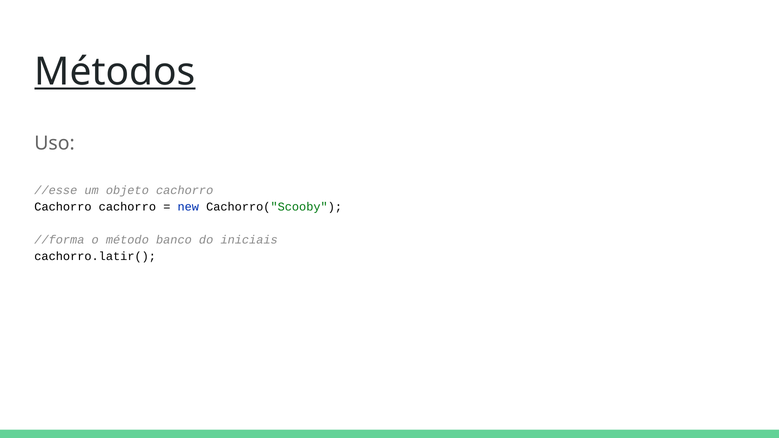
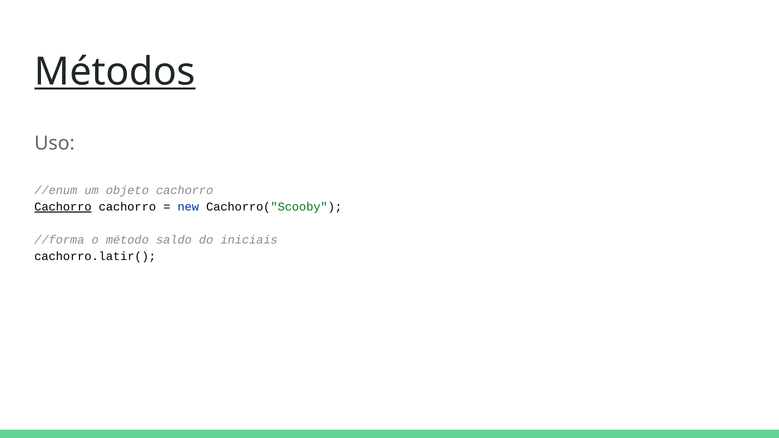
//esse: //esse -> //enum
Cachorro at (63, 207) underline: none -> present
banco: banco -> saldo
